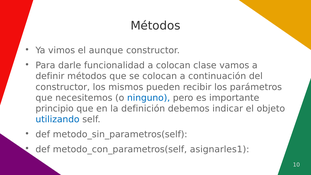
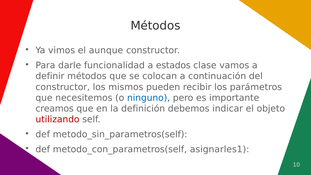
a colocan: colocan -> estados
principio: principio -> creamos
utilizando colour: blue -> red
